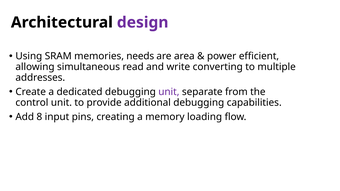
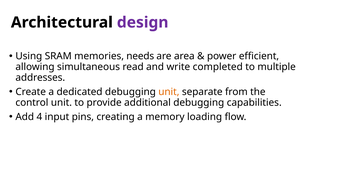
converting: converting -> completed
unit at (169, 92) colour: purple -> orange
8: 8 -> 4
